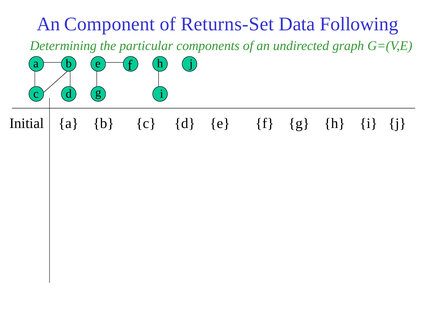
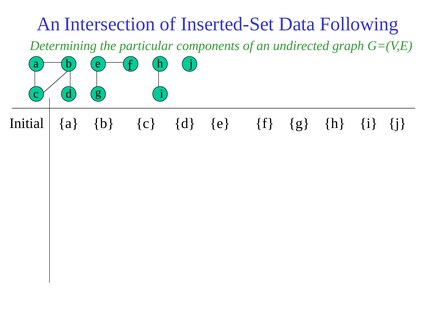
Component: Component -> Intersection
Returns-Set: Returns-Set -> Inserted-Set
